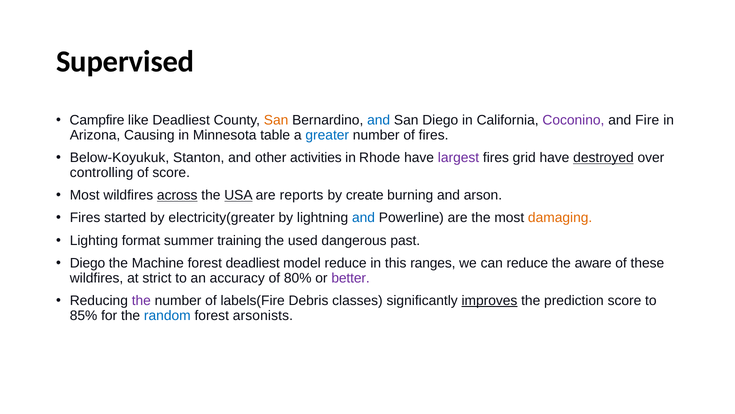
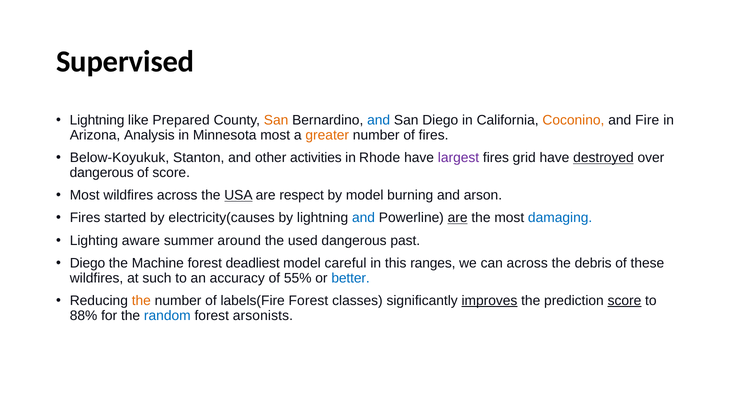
Campfire at (97, 120): Campfire -> Lightning
like Deadliest: Deadliest -> Prepared
Coconino colour: purple -> orange
Causing: Causing -> Analysis
Minnesota table: table -> most
greater colour: blue -> orange
controlling at (102, 173): controlling -> dangerous
across at (177, 195) underline: present -> none
reports: reports -> respect
by create: create -> model
electricity(greater: electricity(greater -> electricity(causes
are at (458, 218) underline: none -> present
damaging colour: orange -> blue
format: format -> aware
training: training -> around
model reduce: reduce -> careful
can reduce: reduce -> across
aware: aware -> debris
strict: strict -> such
80%: 80% -> 55%
better colour: purple -> blue
the at (141, 300) colour: purple -> orange
labels(Fire Debris: Debris -> Forest
score at (624, 300) underline: none -> present
85%: 85% -> 88%
